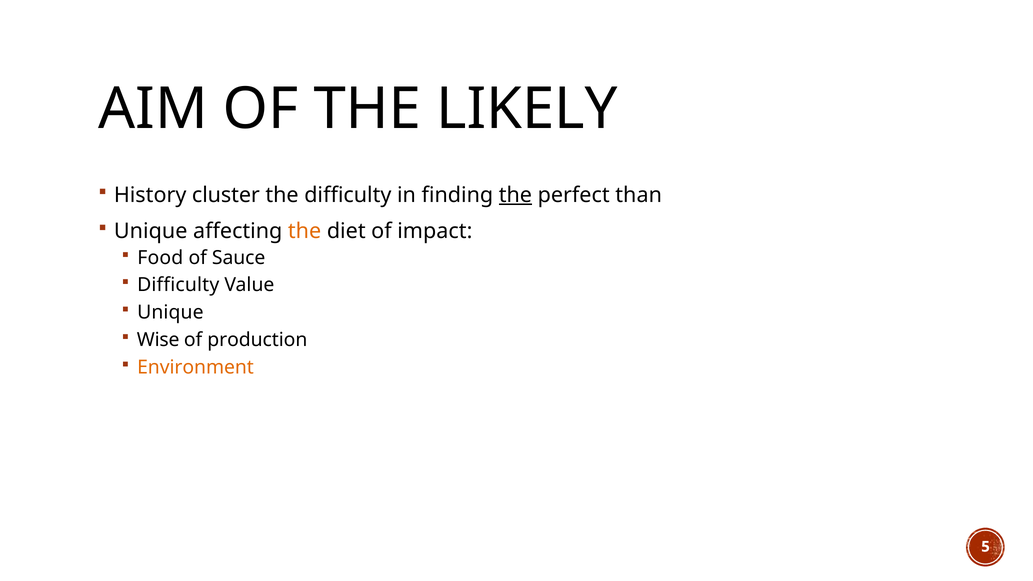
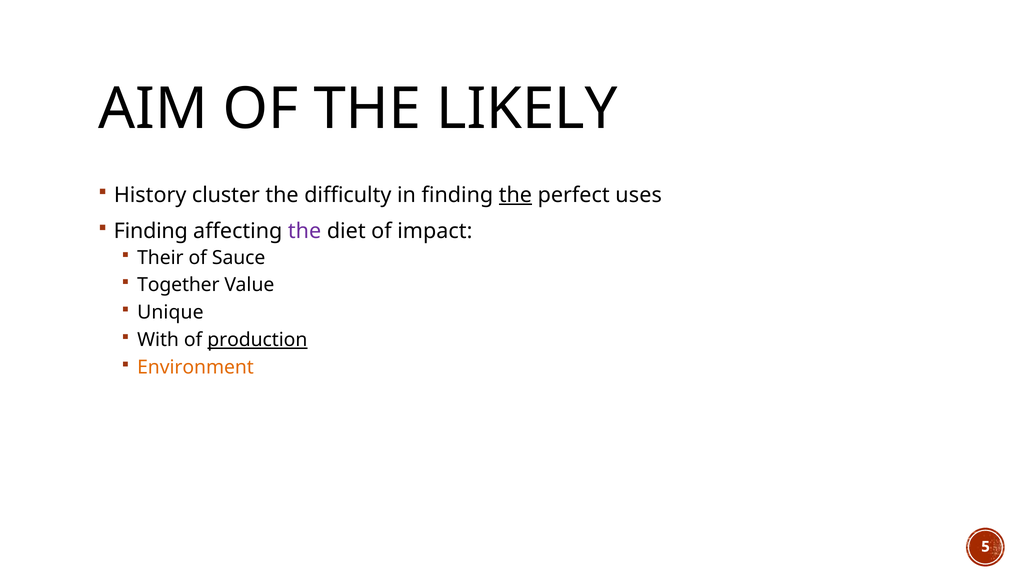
than: than -> uses
Unique at (151, 231): Unique -> Finding
the at (305, 231) colour: orange -> purple
Food: Food -> Their
Difficulty at (178, 285): Difficulty -> Together
Wise: Wise -> With
production underline: none -> present
